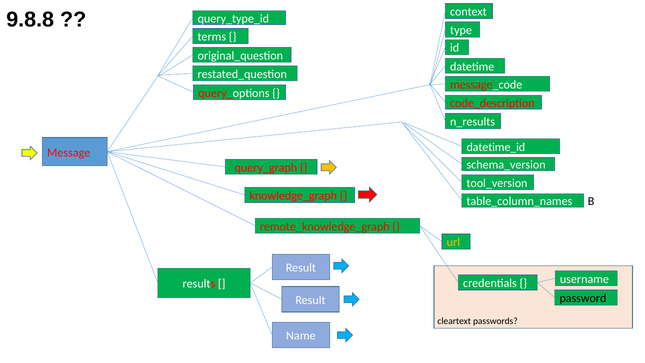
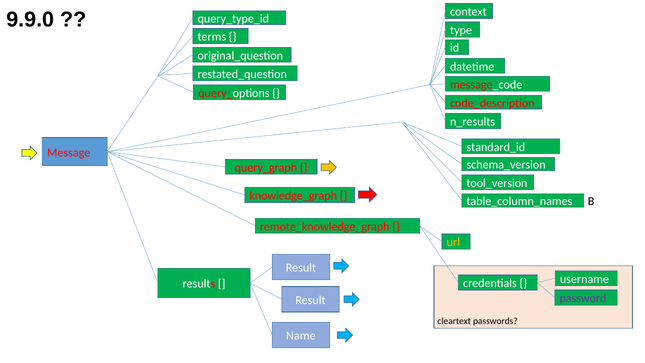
9.8.8: 9.8.8 -> 9.9.0
datetime_id: datetime_id -> standard_id
password colour: black -> purple
